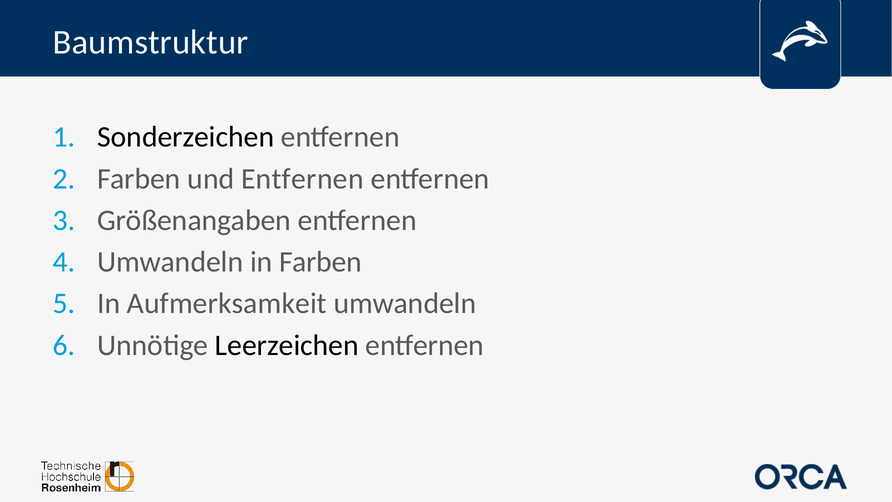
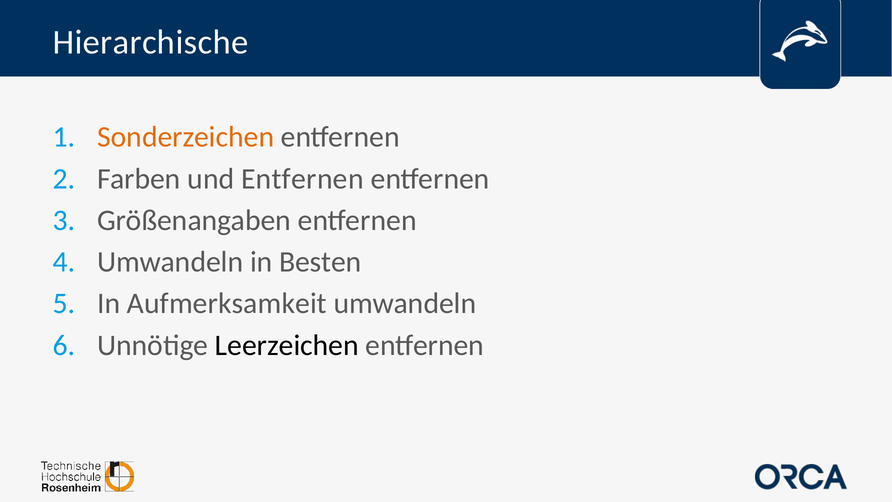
Baumstruktur: Baumstruktur -> Hierarchische
Sonderzeichen colour: black -> orange
in Farben: Farben -> Besten
